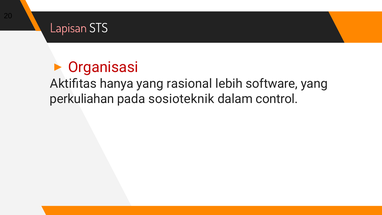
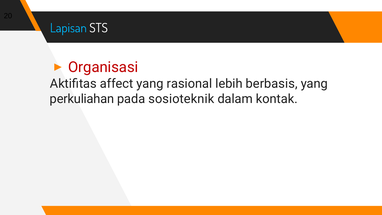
Lapisan colour: pink -> light blue
hanya: hanya -> affect
software: software -> berbasis
control: control -> kontak
